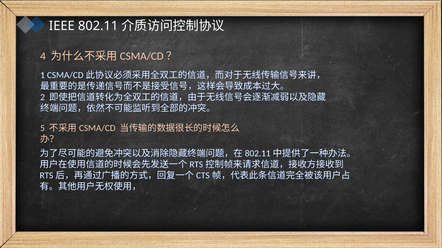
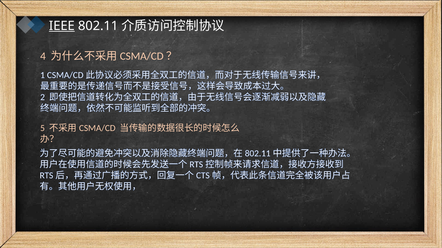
IEEE underline: none -> present
